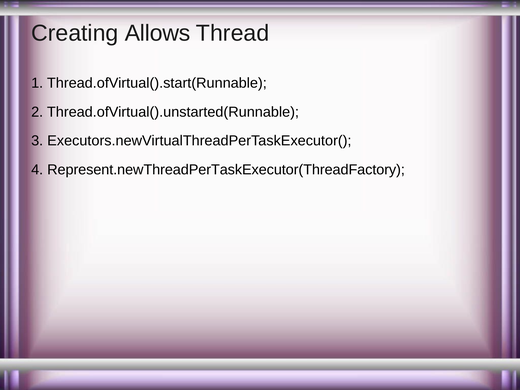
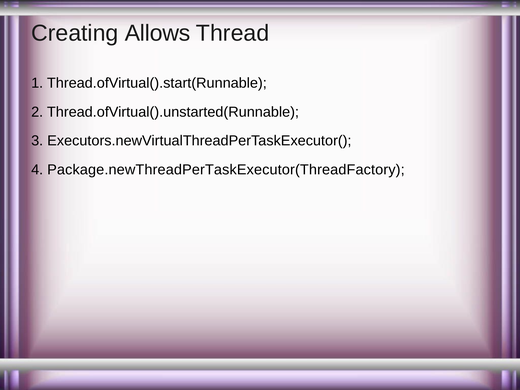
Represent.newThreadPerTaskExecutor(ThreadFactory: Represent.newThreadPerTaskExecutor(ThreadFactory -> Package.newThreadPerTaskExecutor(ThreadFactory
